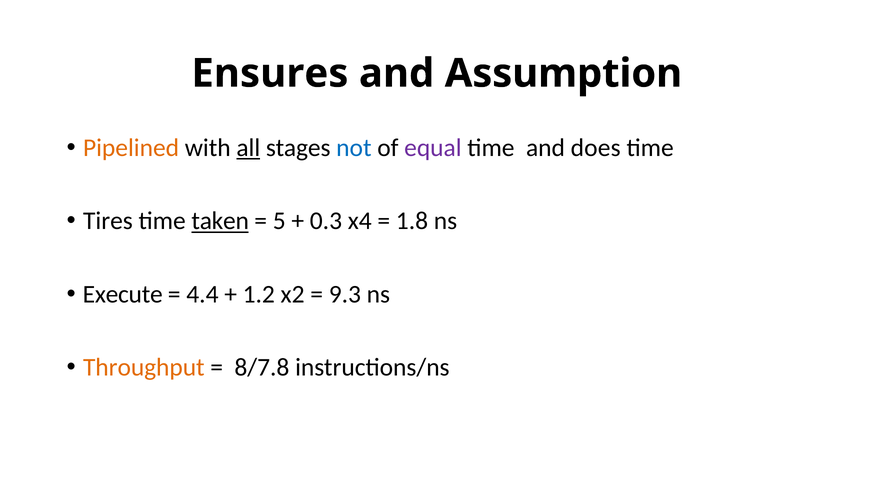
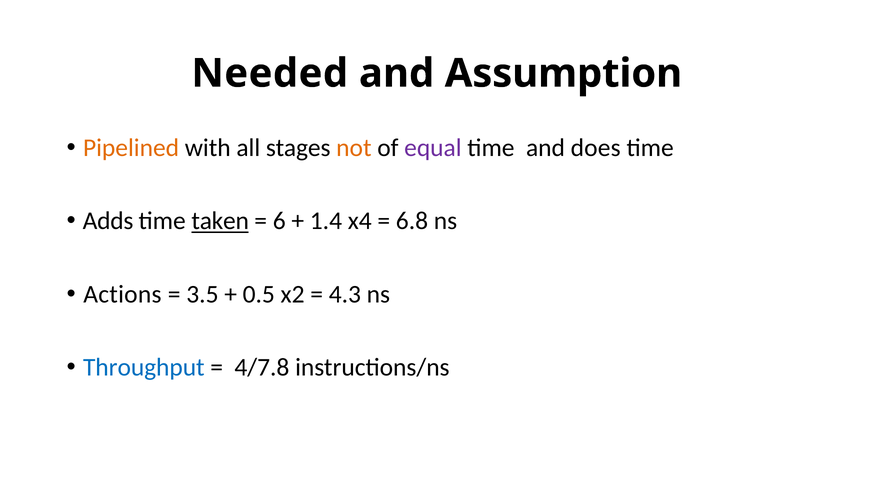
Ensures: Ensures -> Needed
all underline: present -> none
not colour: blue -> orange
Tires: Tires -> Adds
5: 5 -> 6
0.3: 0.3 -> 1.4
1.8: 1.8 -> 6.8
Execute: Execute -> Actions
4.4: 4.4 -> 3.5
1.2: 1.2 -> 0.5
9.3: 9.3 -> 4.3
Throughput colour: orange -> blue
8/7.8: 8/7.8 -> 4/7.8
